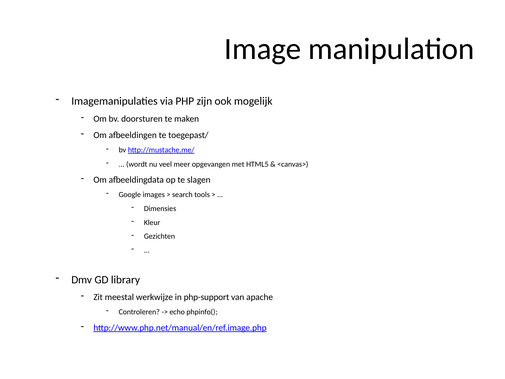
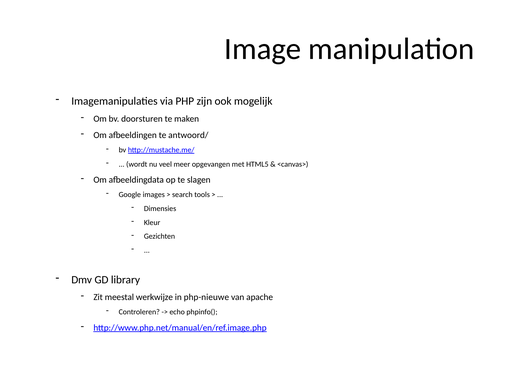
toegepast/: toegepast/ -> antwoord/
php-support: php-support -> php-nieuwe
